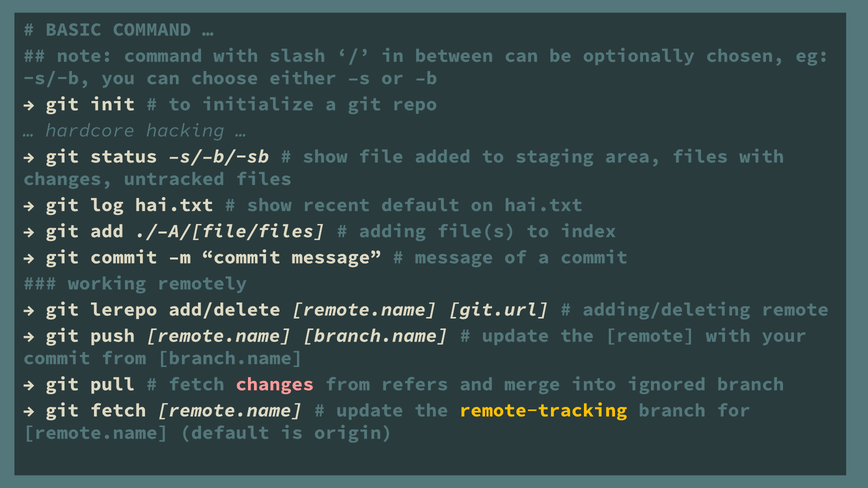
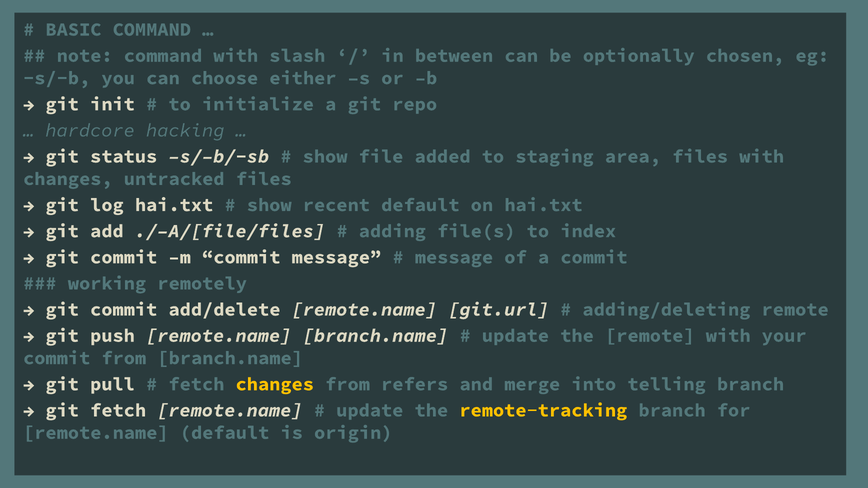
lerepo at (124, 310): lerepo -> commit
changes at (275, 384) colour: pink -> yellow
ignored: ignored -> telling
